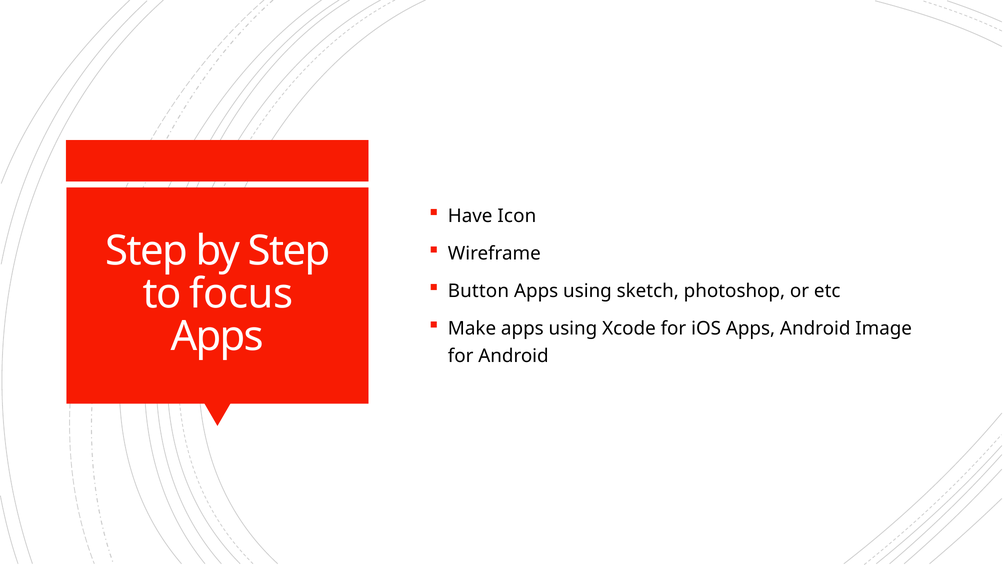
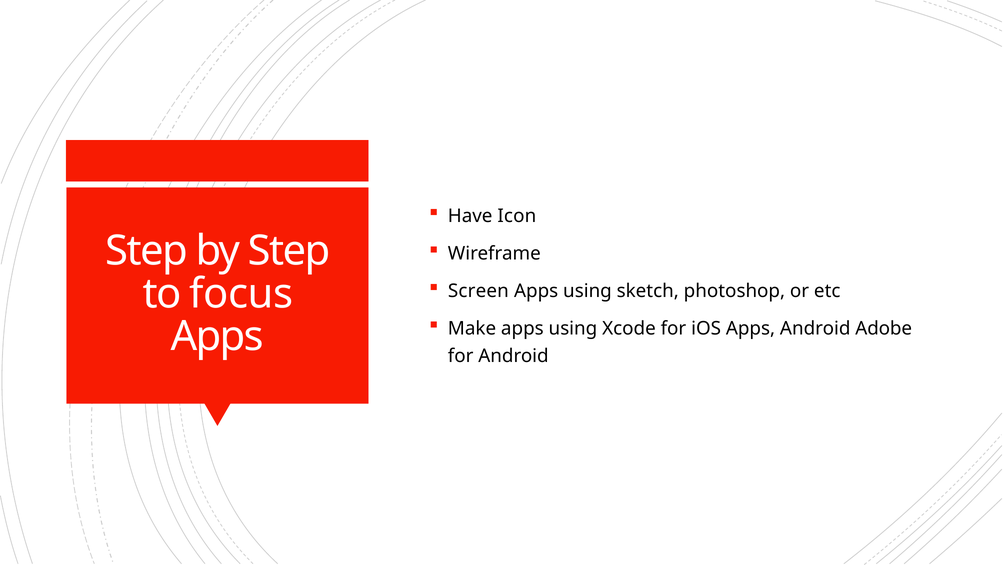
Button: Button -> Screen
Image: Image -> Adobe
